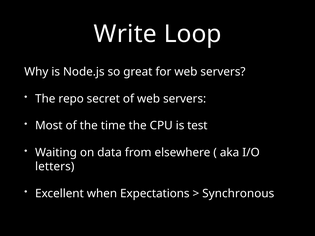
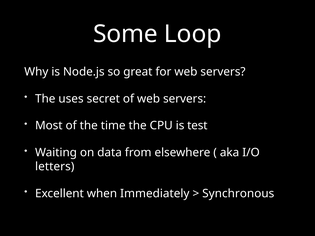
Write: Write -> Some
repo: repo -> uses
Expectations: Expectations -> Immediately
